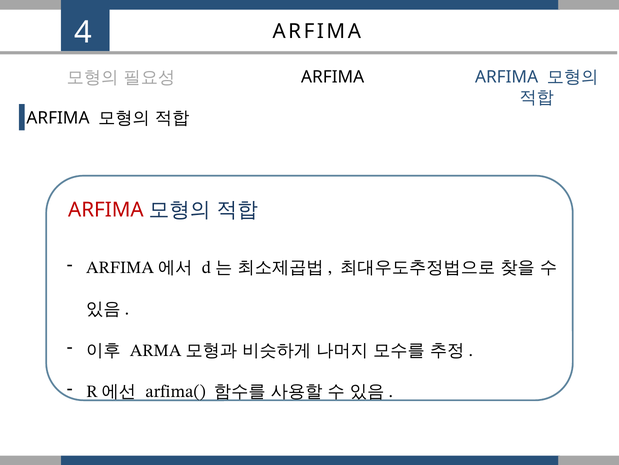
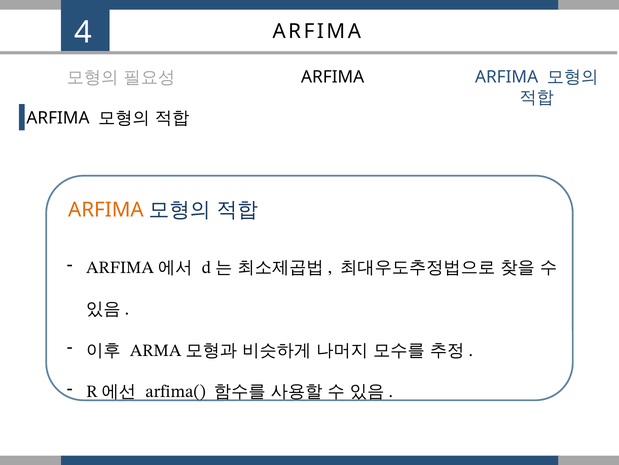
ARFIMA at (106, 210) colour: red -> orange
